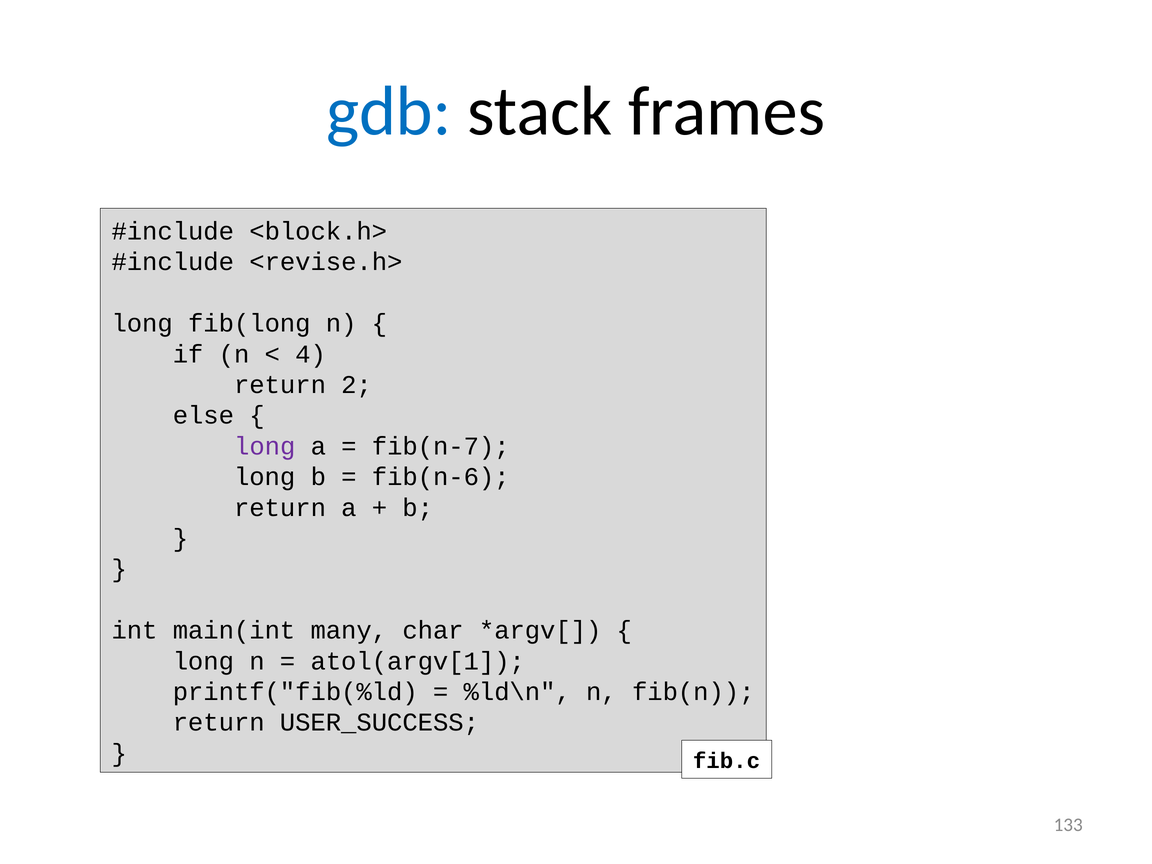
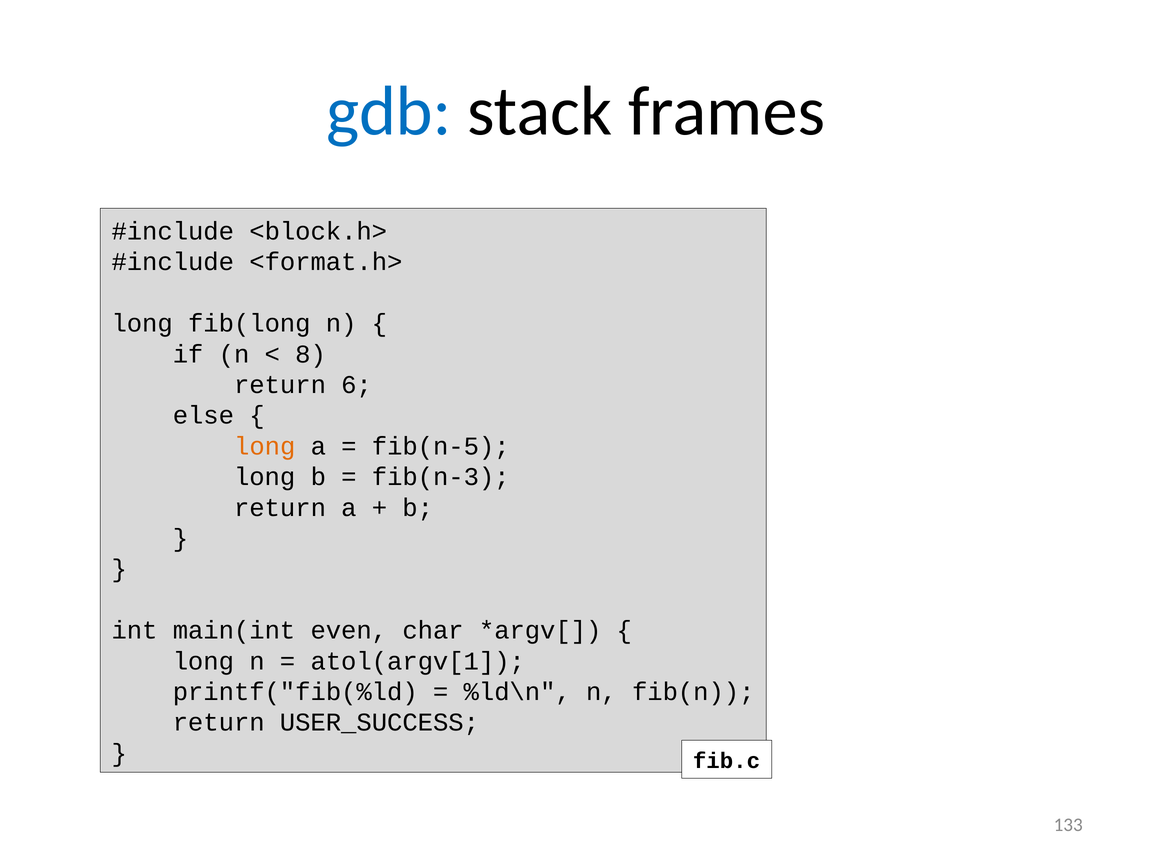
<revise.h>: <revise.h> -> <format.h>
4: 4 -> 8
2: 2 -> 6
long at (265, 446) colour: purple -> orange
fib(n-7: fib(n-7 -> fib(n-5
fib(n-6: fib(n-6 -> fib(n-3
many: many -> even
